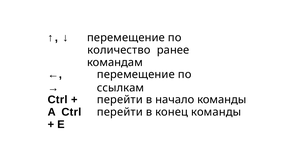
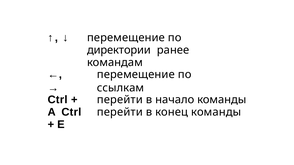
количество: количество -> директории
